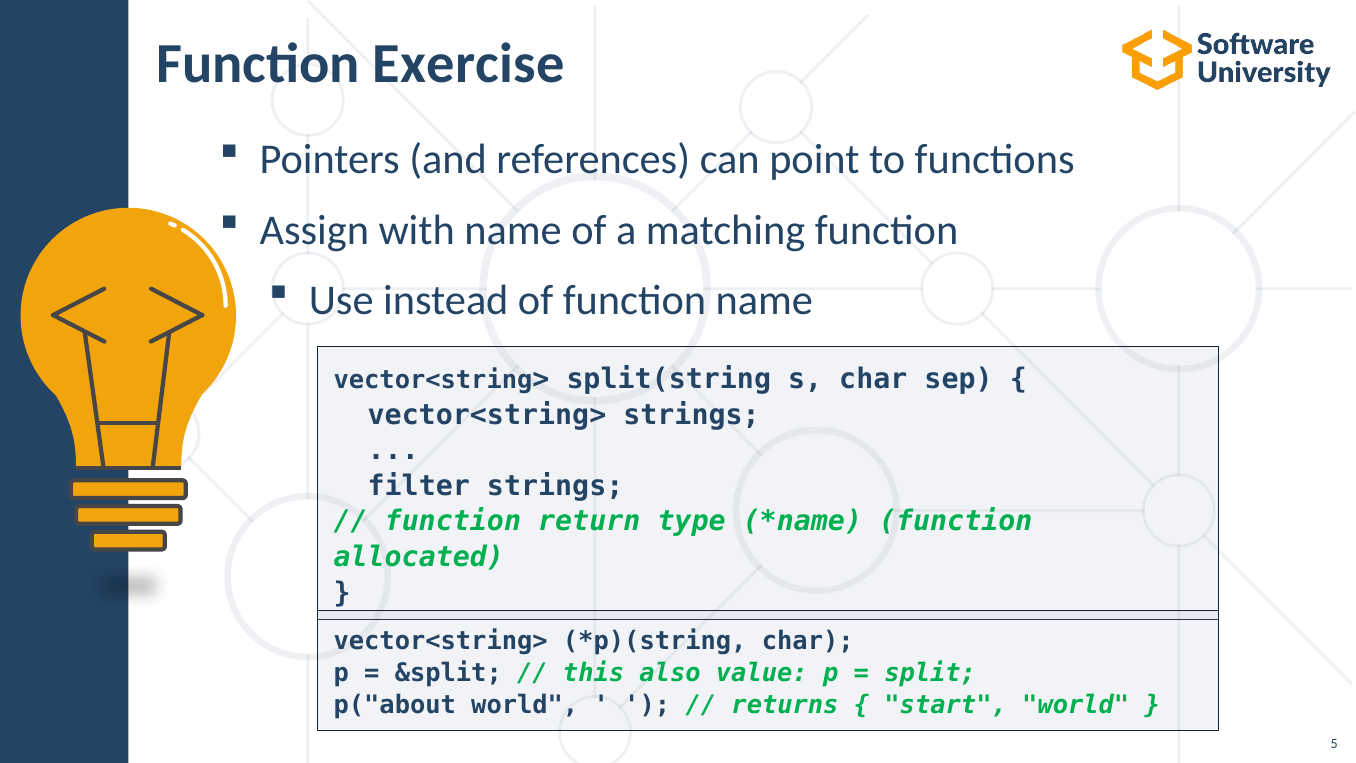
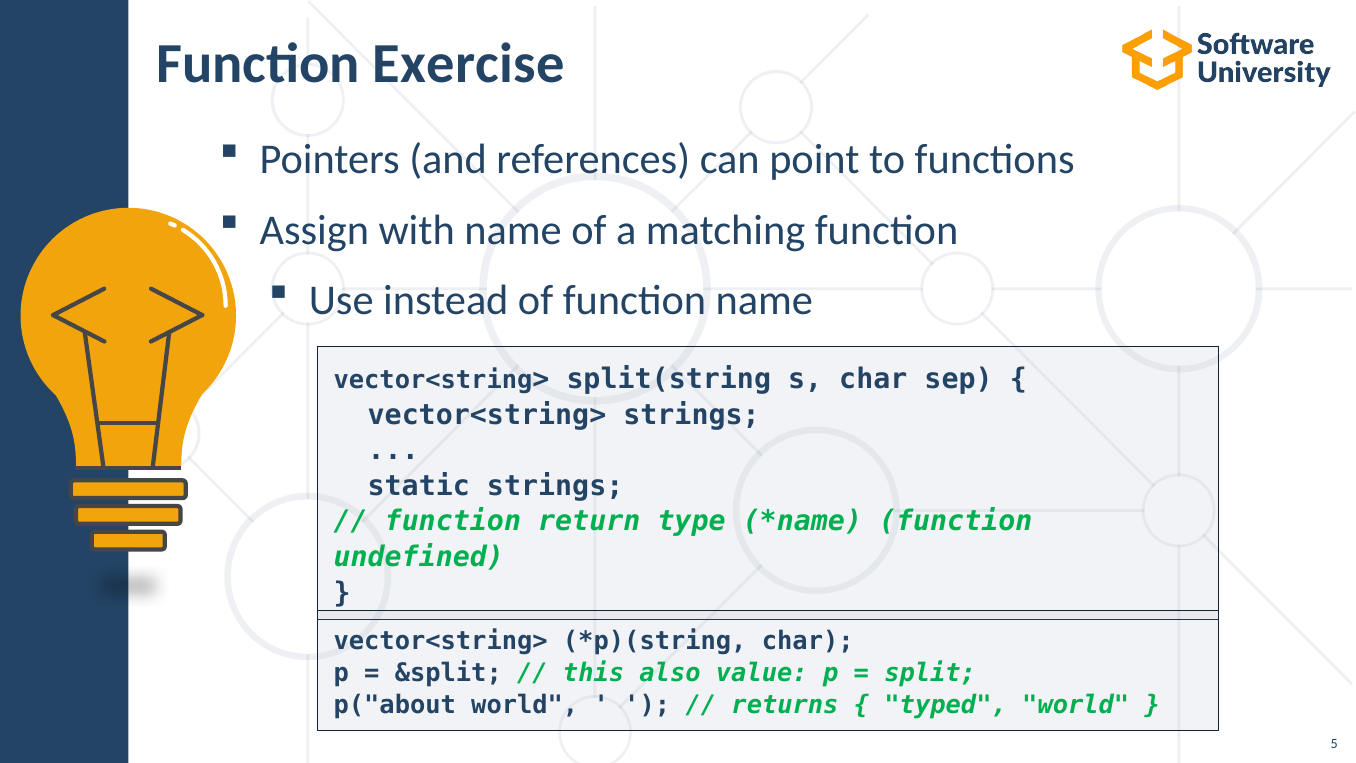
filter: filter -> static
allocated: allocated -> undefined
start: start -> typed
